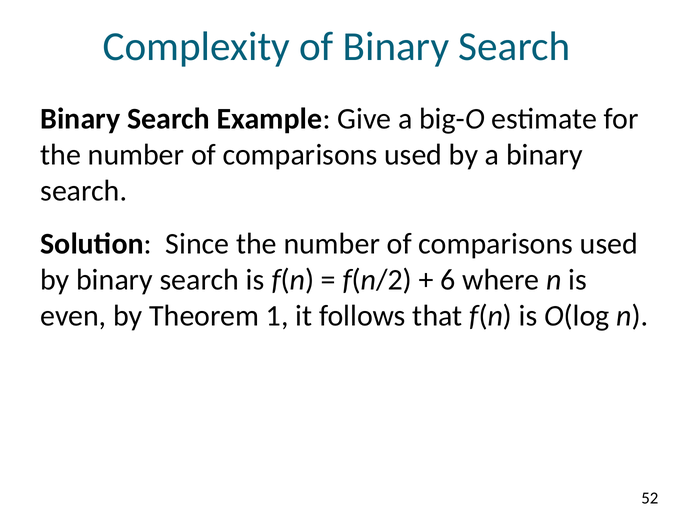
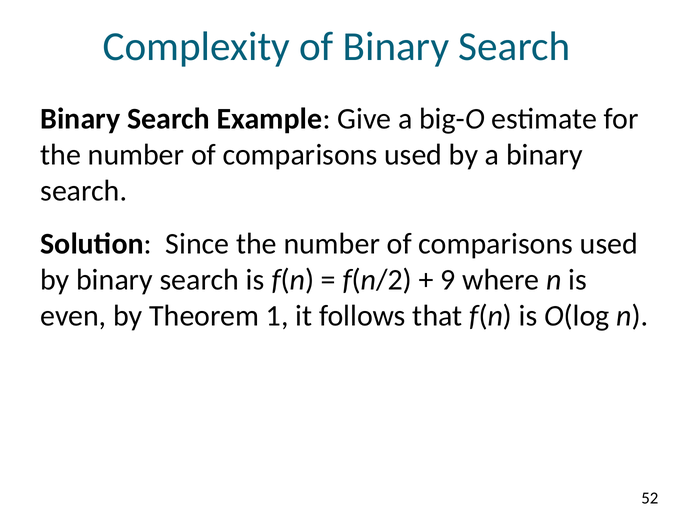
6: 6 -> 9
